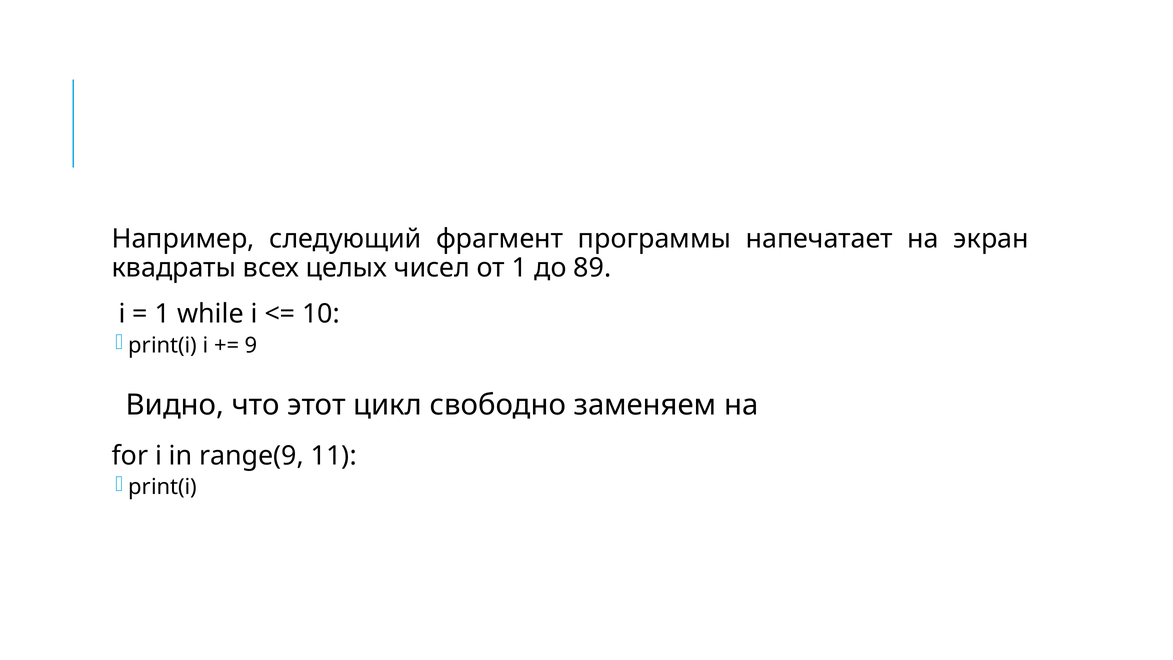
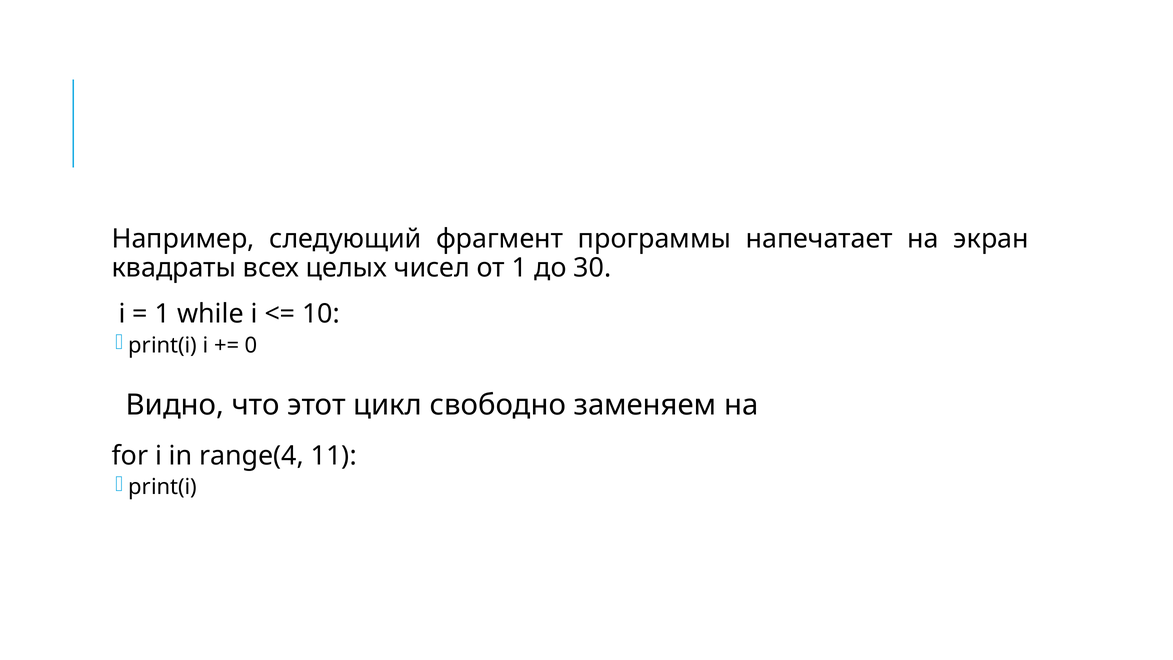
89: 89 -> 30
9: 9 -> 0
range(9: range(9 -> range(4
